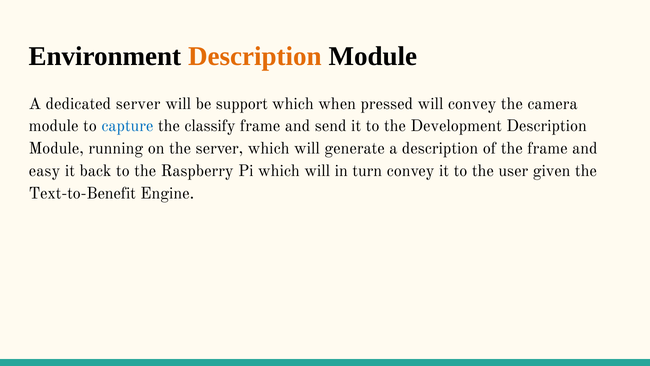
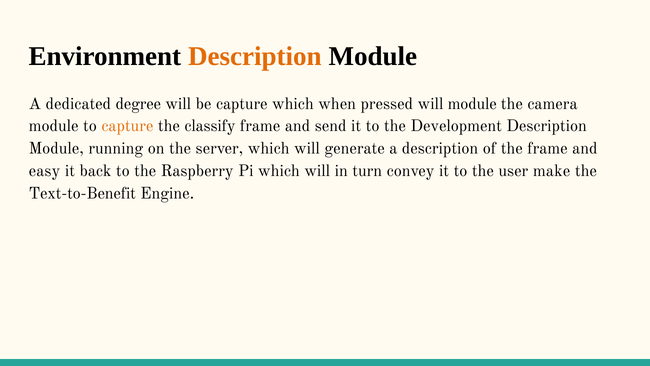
dedicated server: server -> degree
be support: support -> capture
will convey: convey -> module
capture at (127, 126) colour: blue -> orange
given: given -> make
